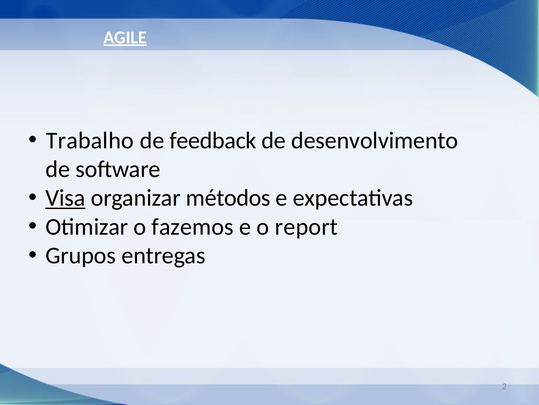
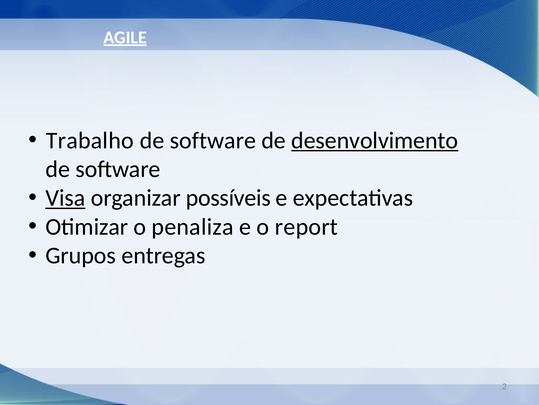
feedback at (213, 140): feedback -> software
desenvolvimento underline: none -> present
métodos: métodos -> possíveis
fazemos: fazemos -> penaliza
